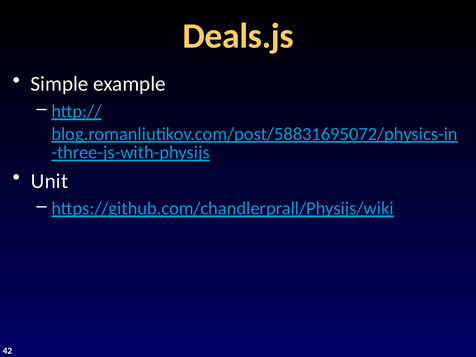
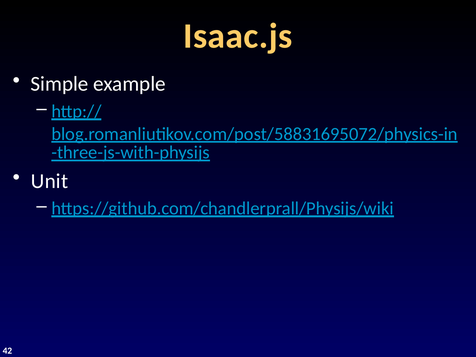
Deals.js: Deals.js -> Isaac.js
